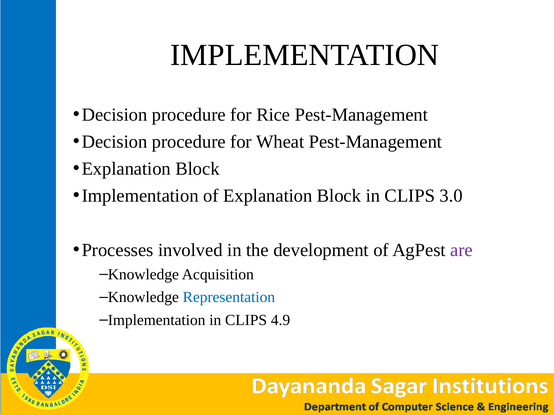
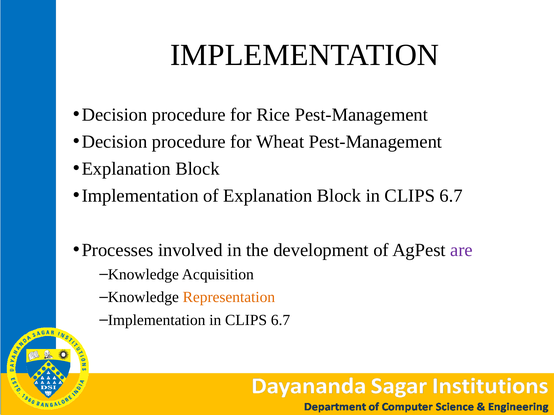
Block in CLIPS 3.0: 3.0 -> 6.7
Representation colour: blue -> orange
Implementation in CLIPS 4.9: 4.9 -> 6.7
